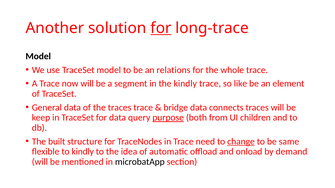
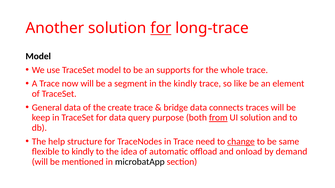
relations: relations -> supports
the traces: traces -> create
purpose underline: present -> none
from underline: none -> present
UI children: children -> solution
built: built -> help
